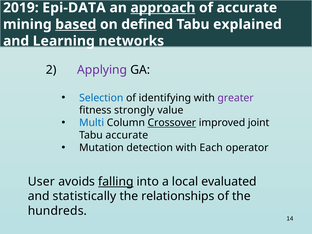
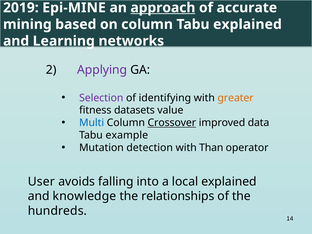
Epi-DATA: Epi-DATA -> Epi-MINE
based underline: present -> none
on defined: defined -> column
Selection colour: blue -> purple
greater colour: purple -> orange
strongly: strongly -> datasets
joint: joint -> data
Tabu accurate: accurate -> example
Each: Each -> Than
falling underline: present -> none
local evaluated: evaluated -> explained
statistically: statistically -> knowledge
